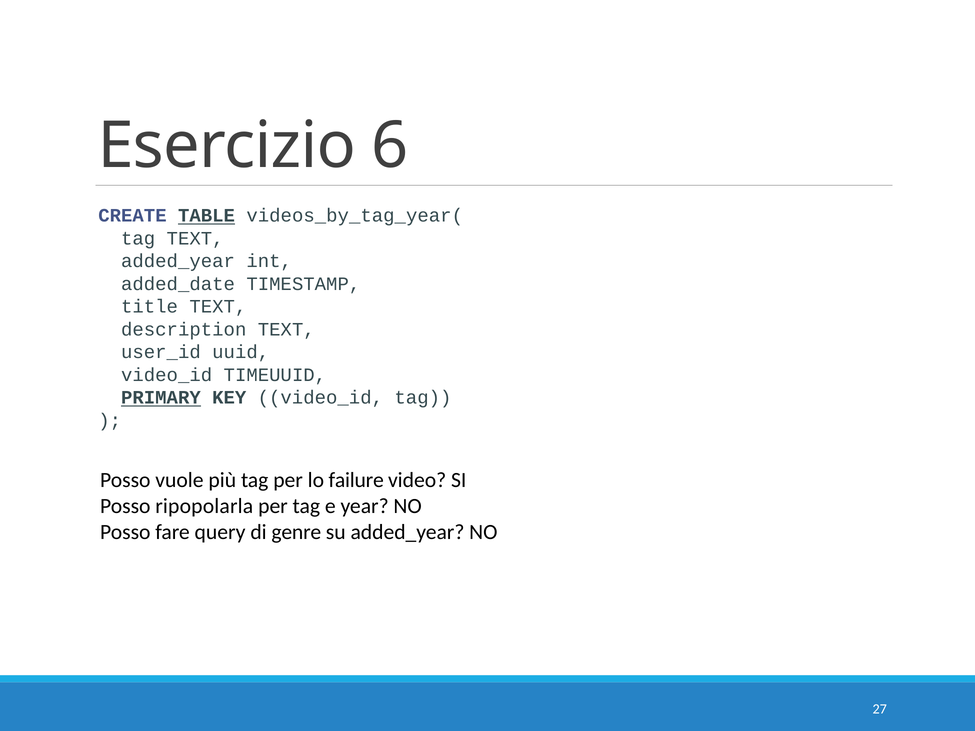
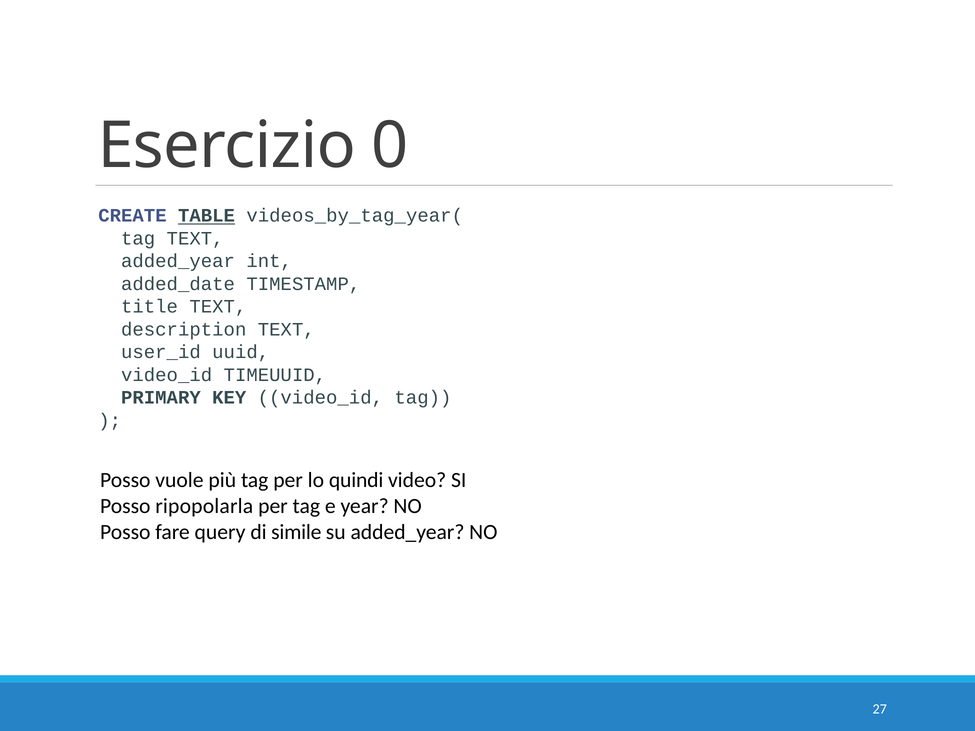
6: 6 -> 0
PRIMARY underline: present -> none
failure: failure -> quindi
genre: genre -> simile
